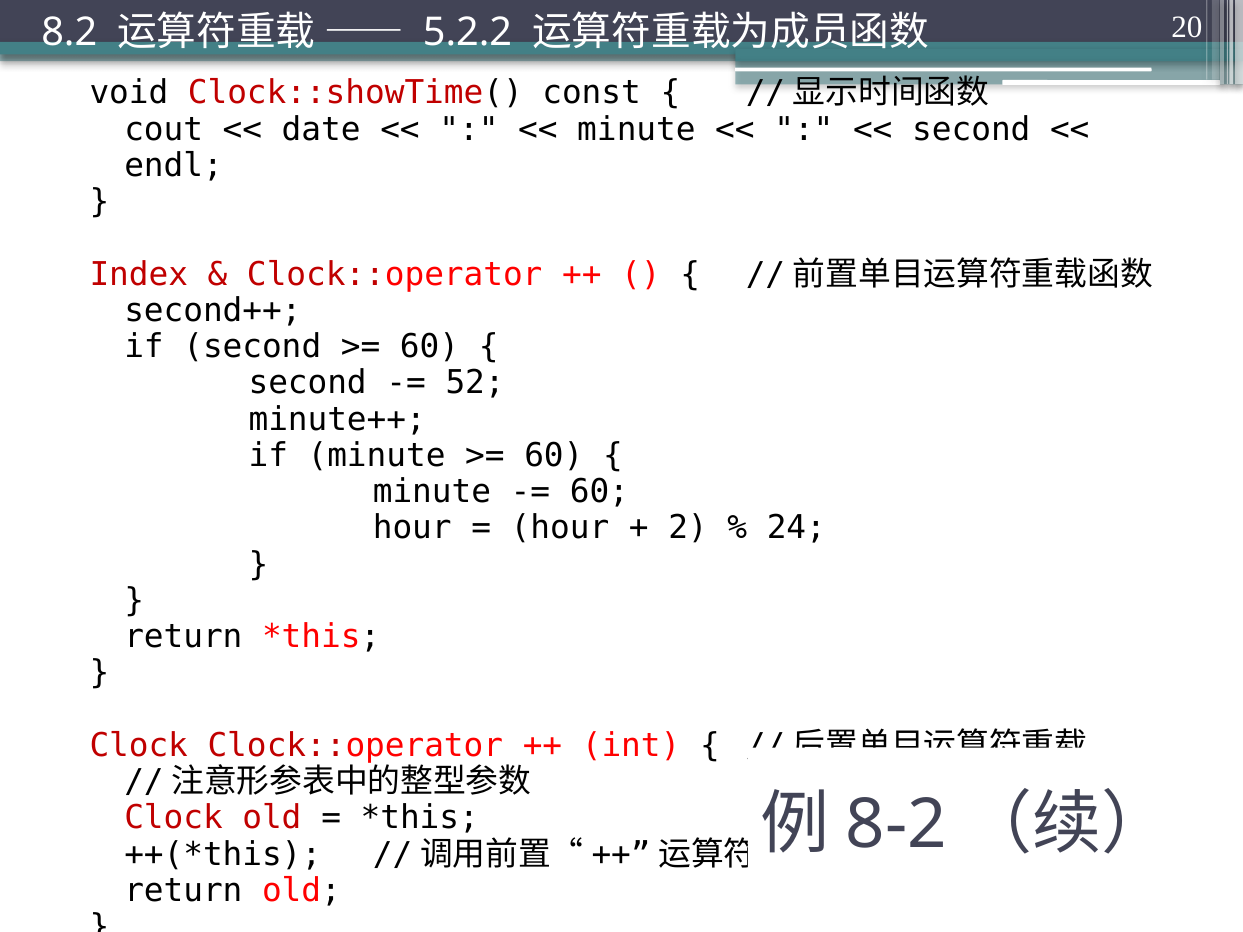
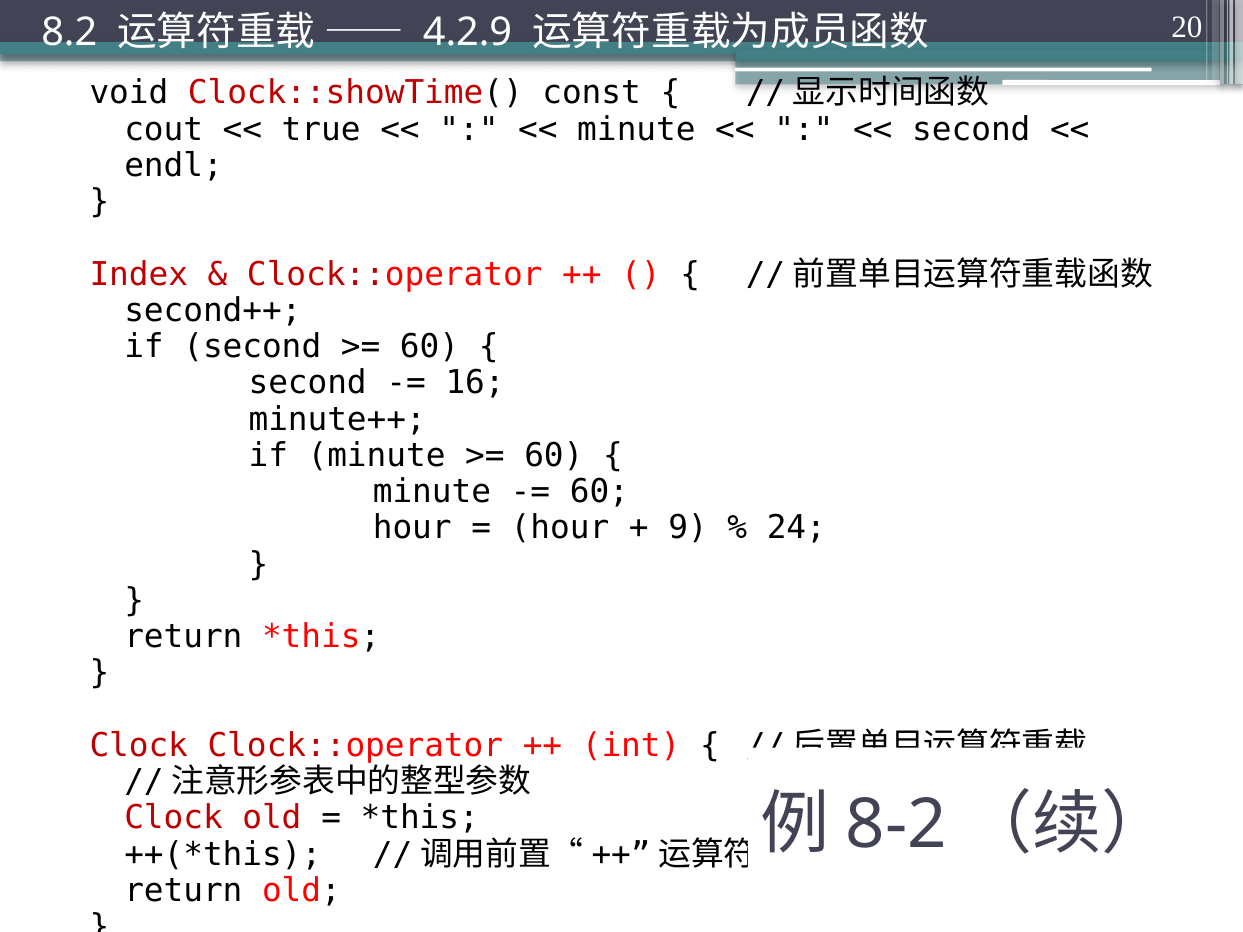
5.2.2: 5.2.2 -> 4.2.9
date: date -> true
52: 52 -> 16
2: 2 -> 9
